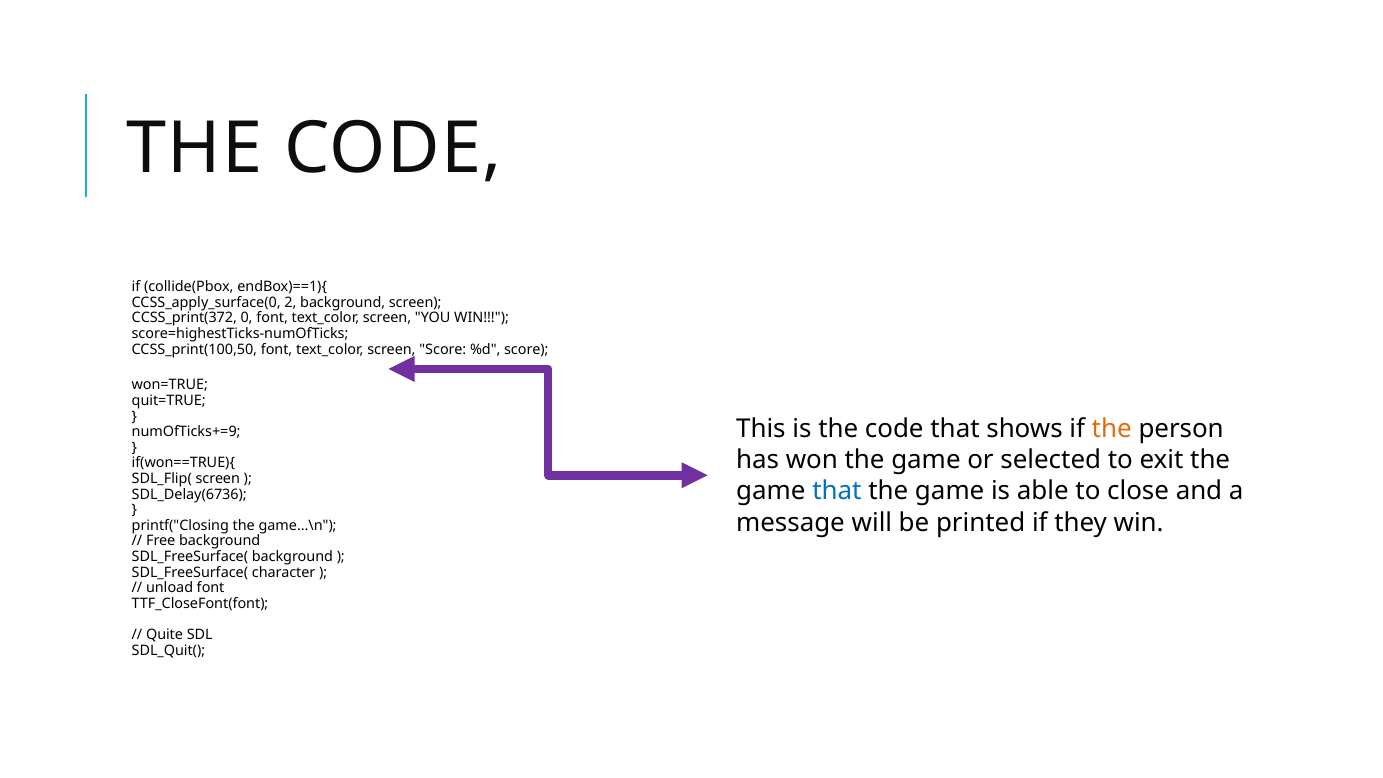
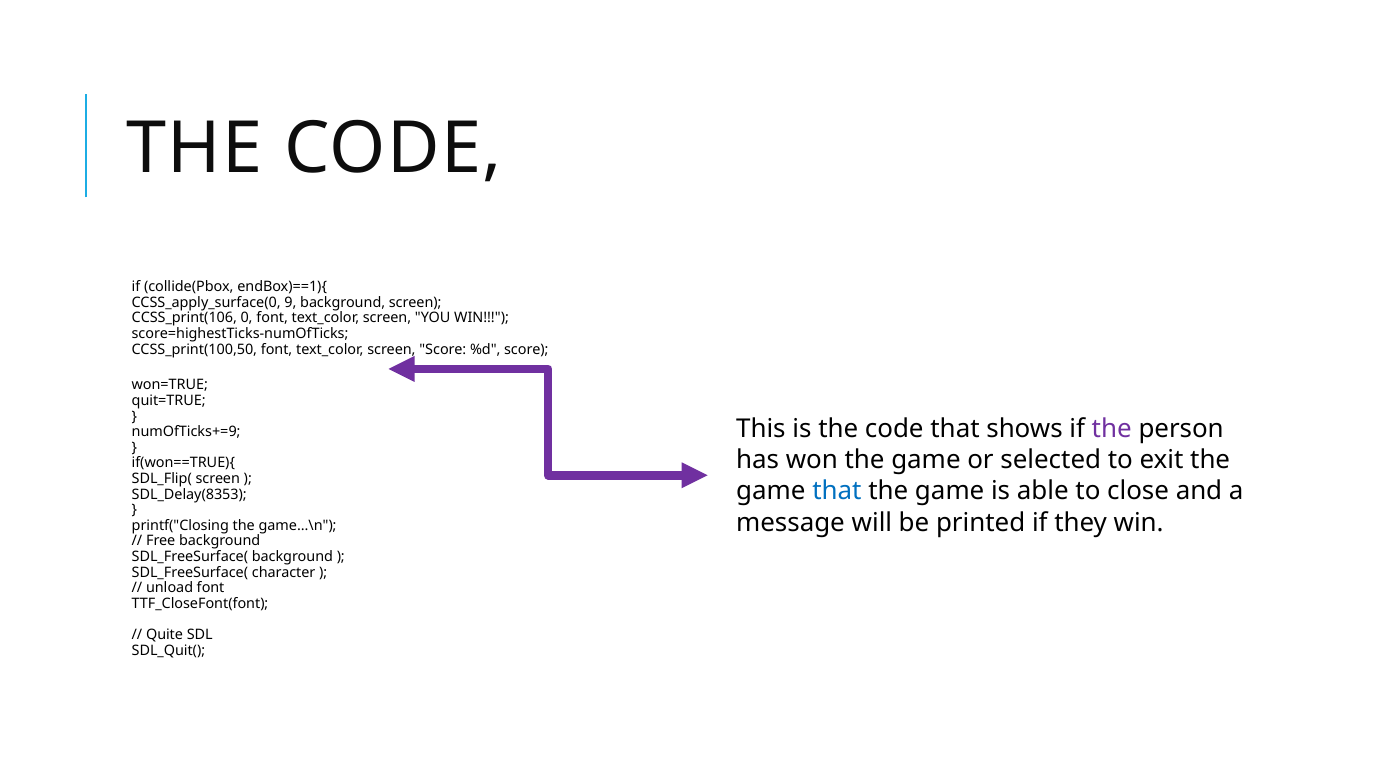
2: 2 -> 9
CCSS_print(372: CCSS_print(372 -> CCSS_print(106
the at (1112, 429) colour: orange -> purple
SDL_Delay(6736: SDL_Delay(6736 -> SDL_Delay(8353
